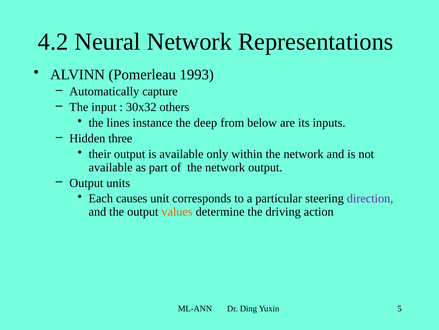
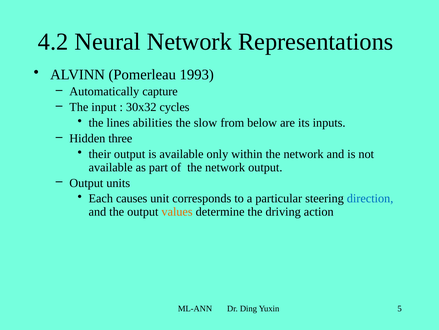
others: others -> cycles
instance: instance -> abilities
deep: deep -> slow
direction colour: purple -> blue
